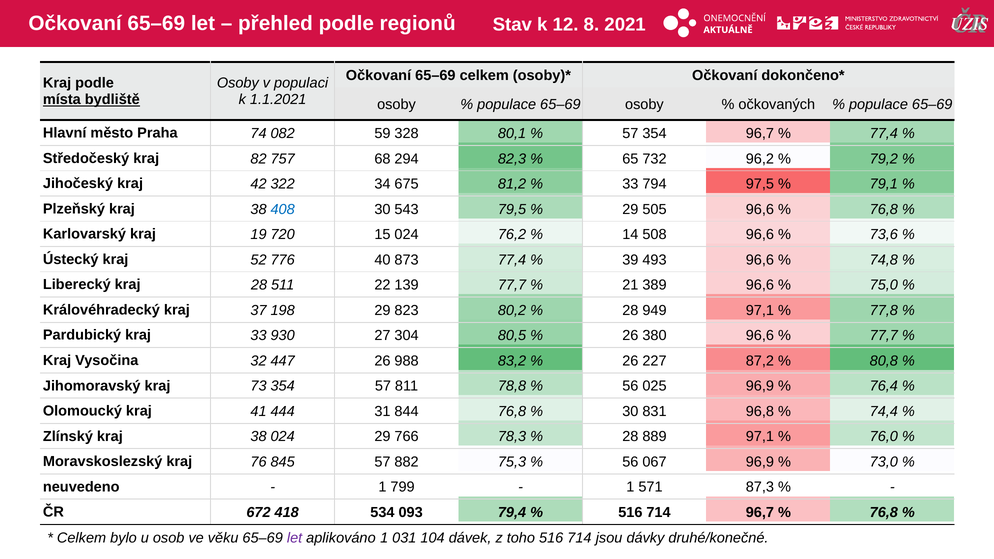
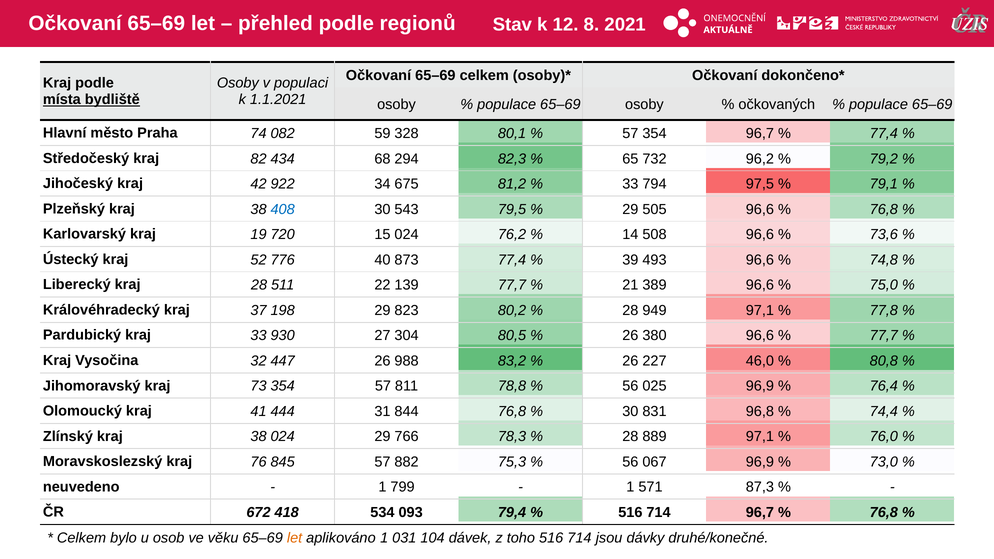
757: 757 -> 434
322: 322 -> 922
87,2: 87,2 -> 46,0
let at (295, 538) colour: purple -> orange
